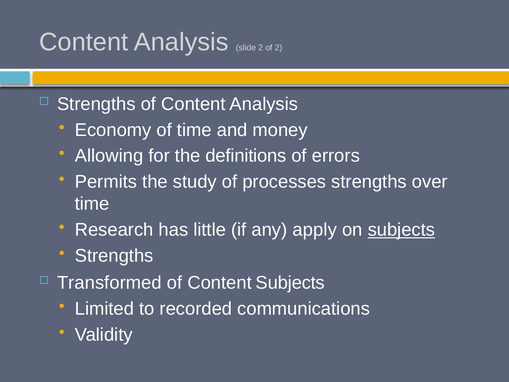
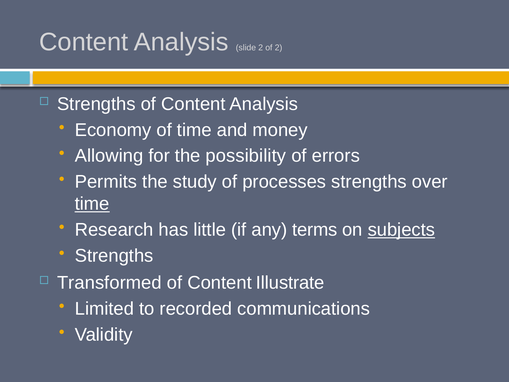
definitions: definitions -> possibility
time at (92, 204) underline: none -> present
apply: apply -> terms
Content Subjects: Subjects -> Illustrate
